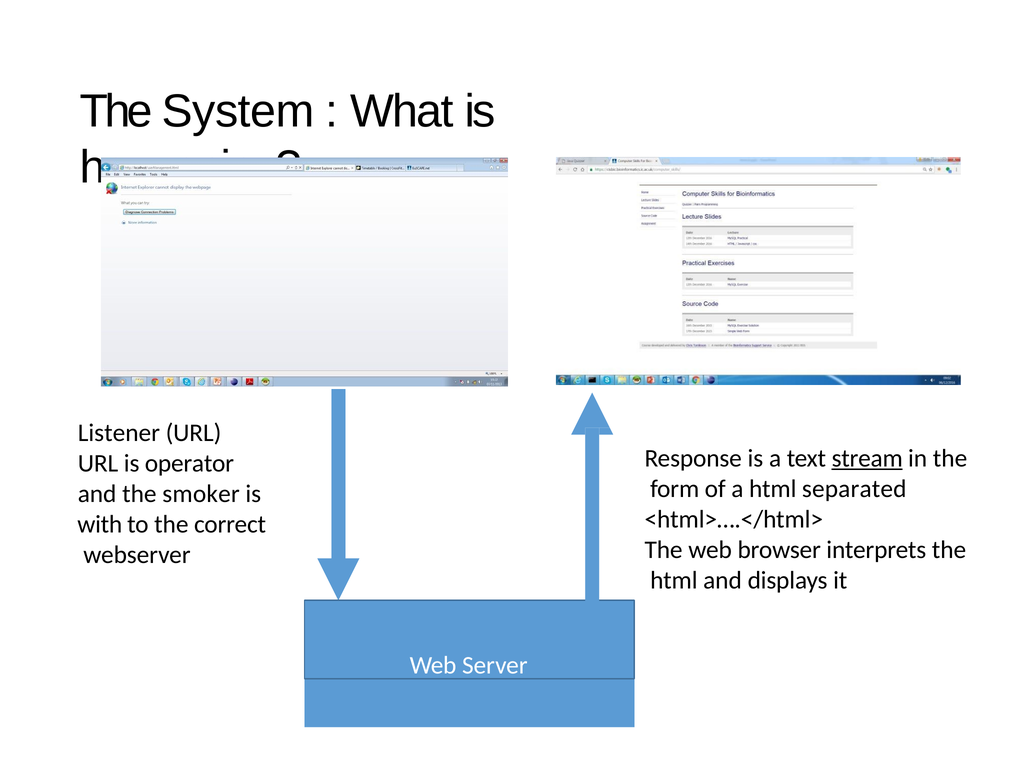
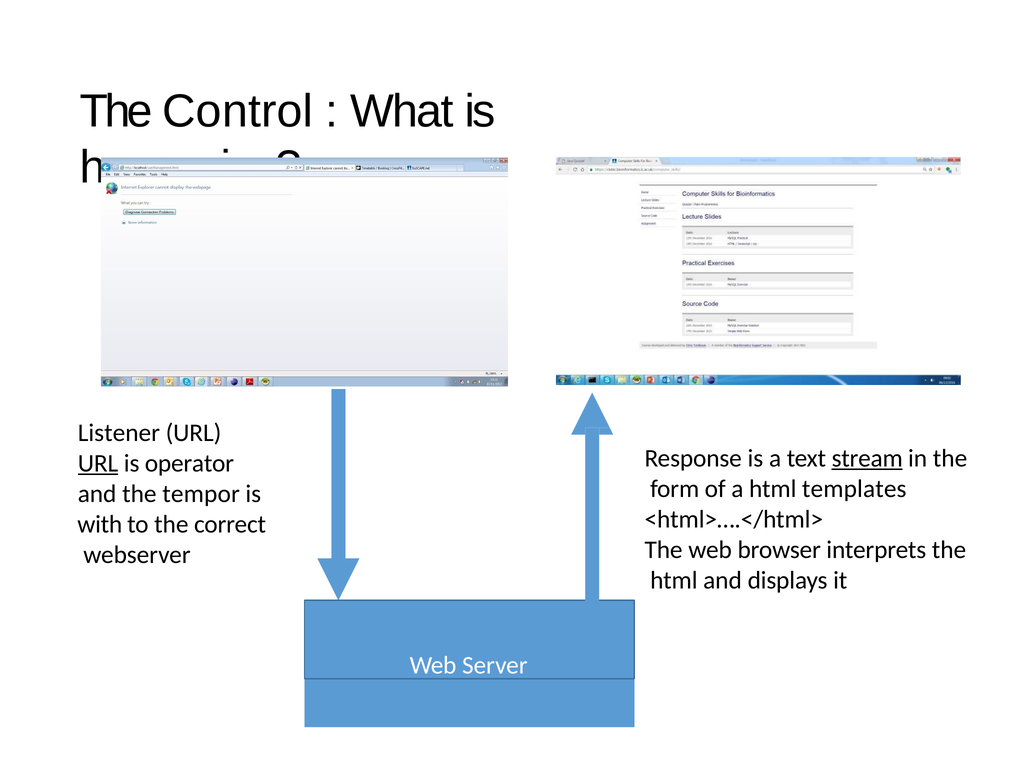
System: System -> Control
URL at (98, 464) underline: none -> present
separated: separated -> templates
smoker: smoker -> tempor
